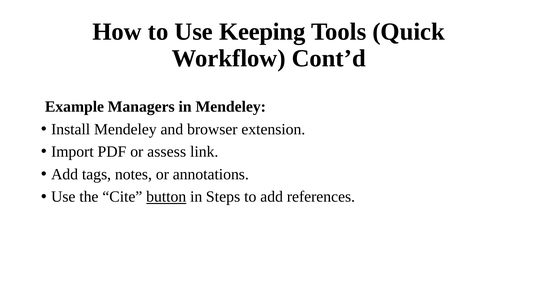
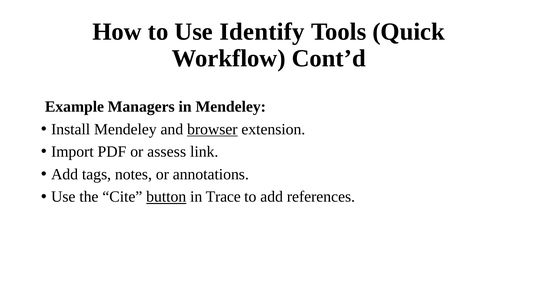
Keeping: Keeping -> Identify
browser underline: none -> present
Steps: Steps -> Trace
